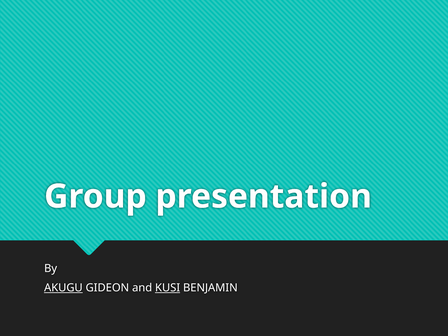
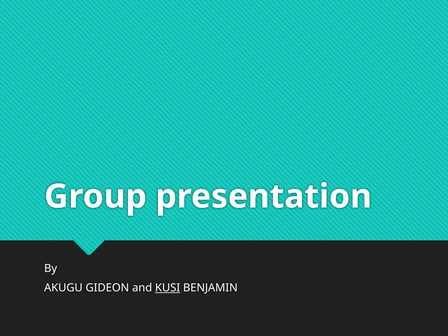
AKUGU underline: present -> none
